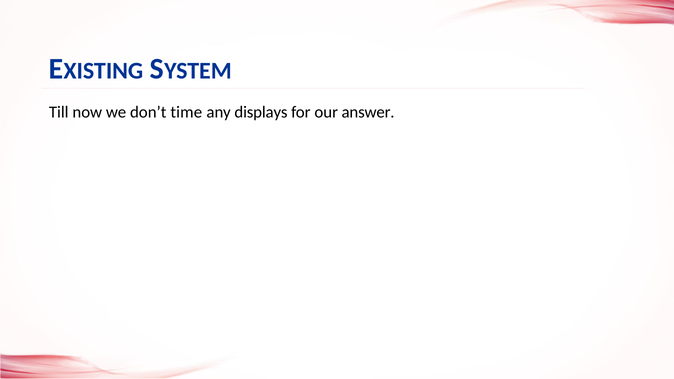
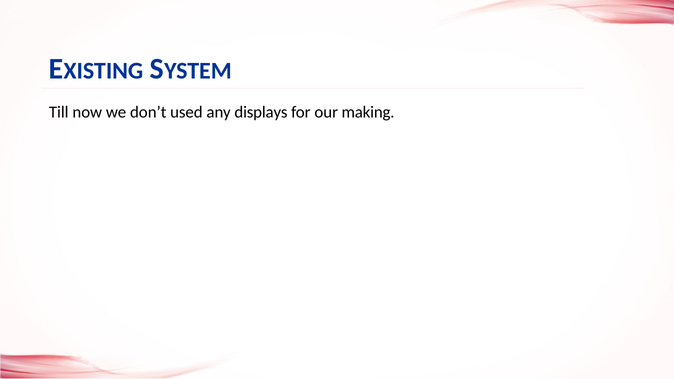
time: time -> used
answer: answer -> making
